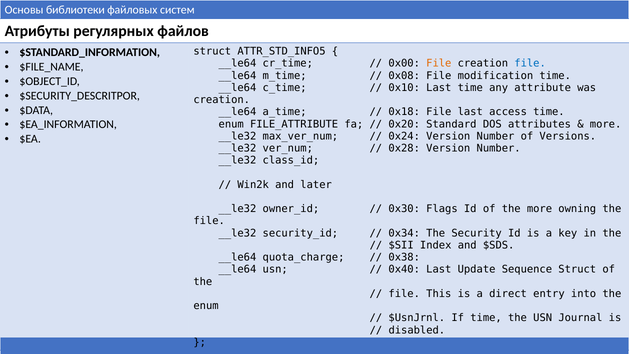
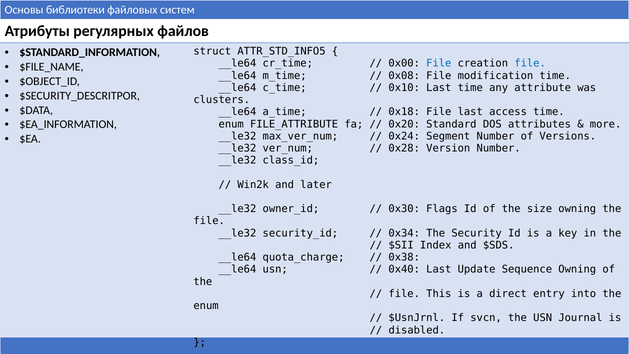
File at (439, 63) colour: orange -> blue
creation at (222, 100): creation -> clusters
0x24 Version: Version -> Segment
the more: more -> size
Sequence Struct: Struct -> Owning
If time: time -> svcn
